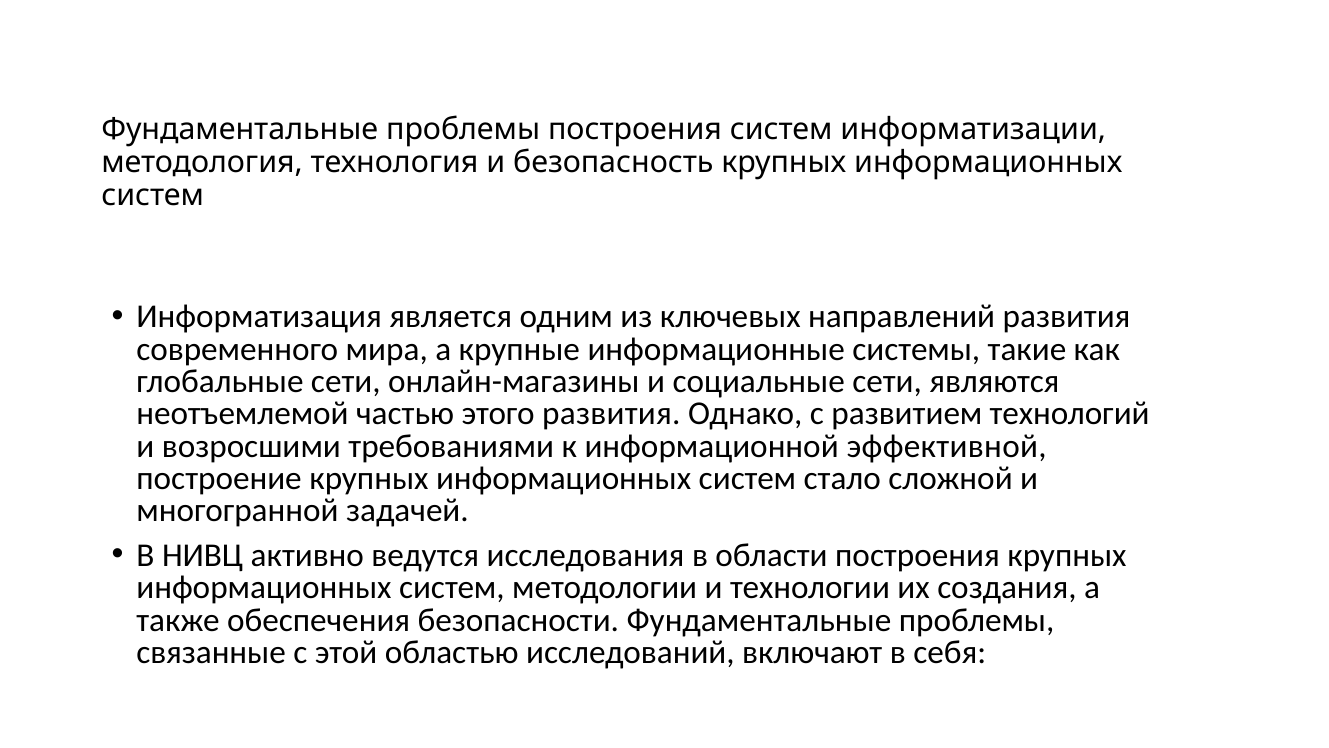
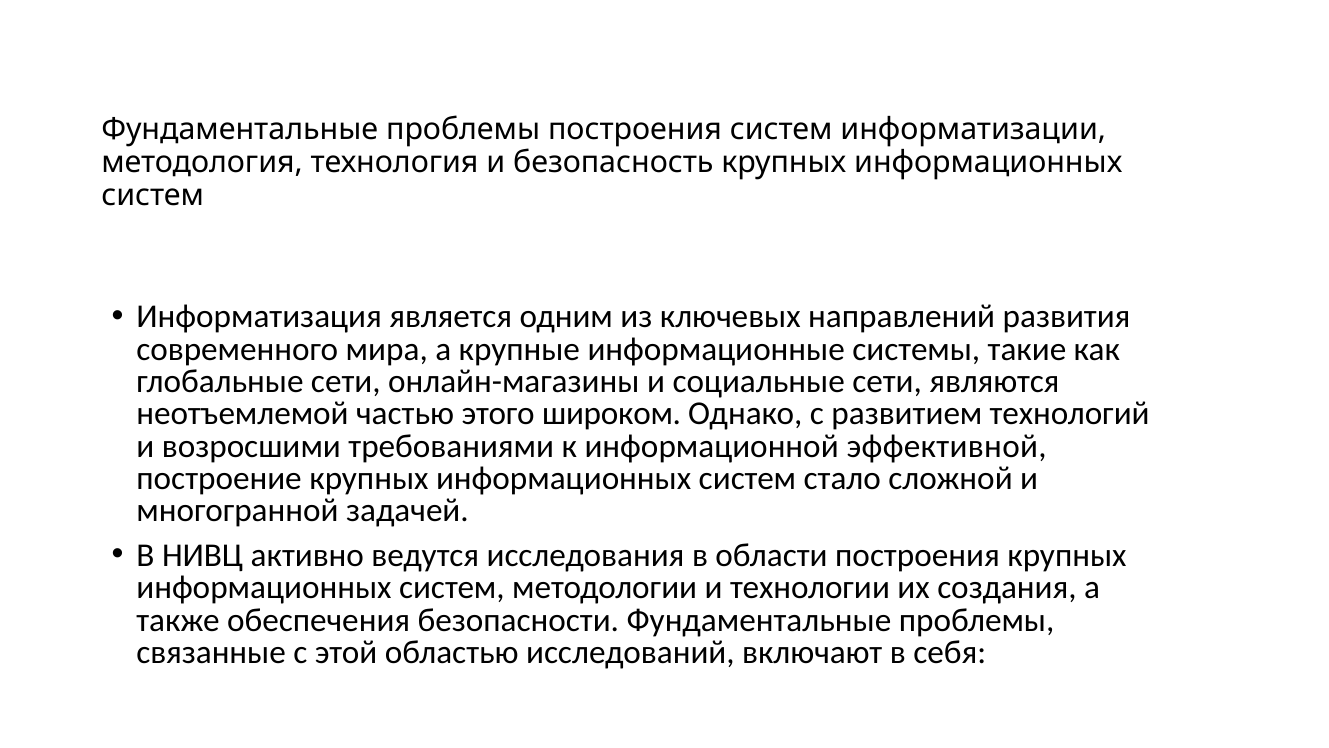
этого развития: развития -> широком
